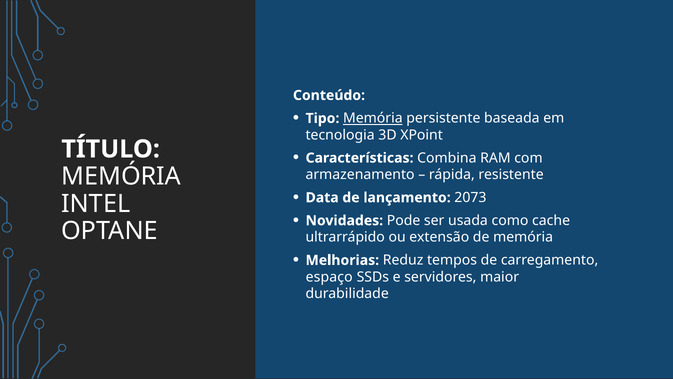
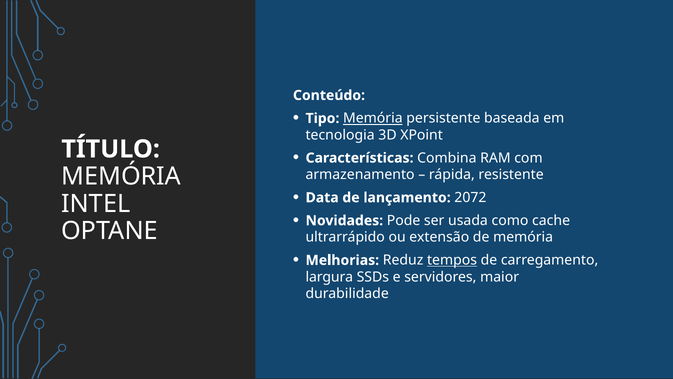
2073: 2073 -> 2072
tempos underline: none -> present
espaço: espaço -> largura
